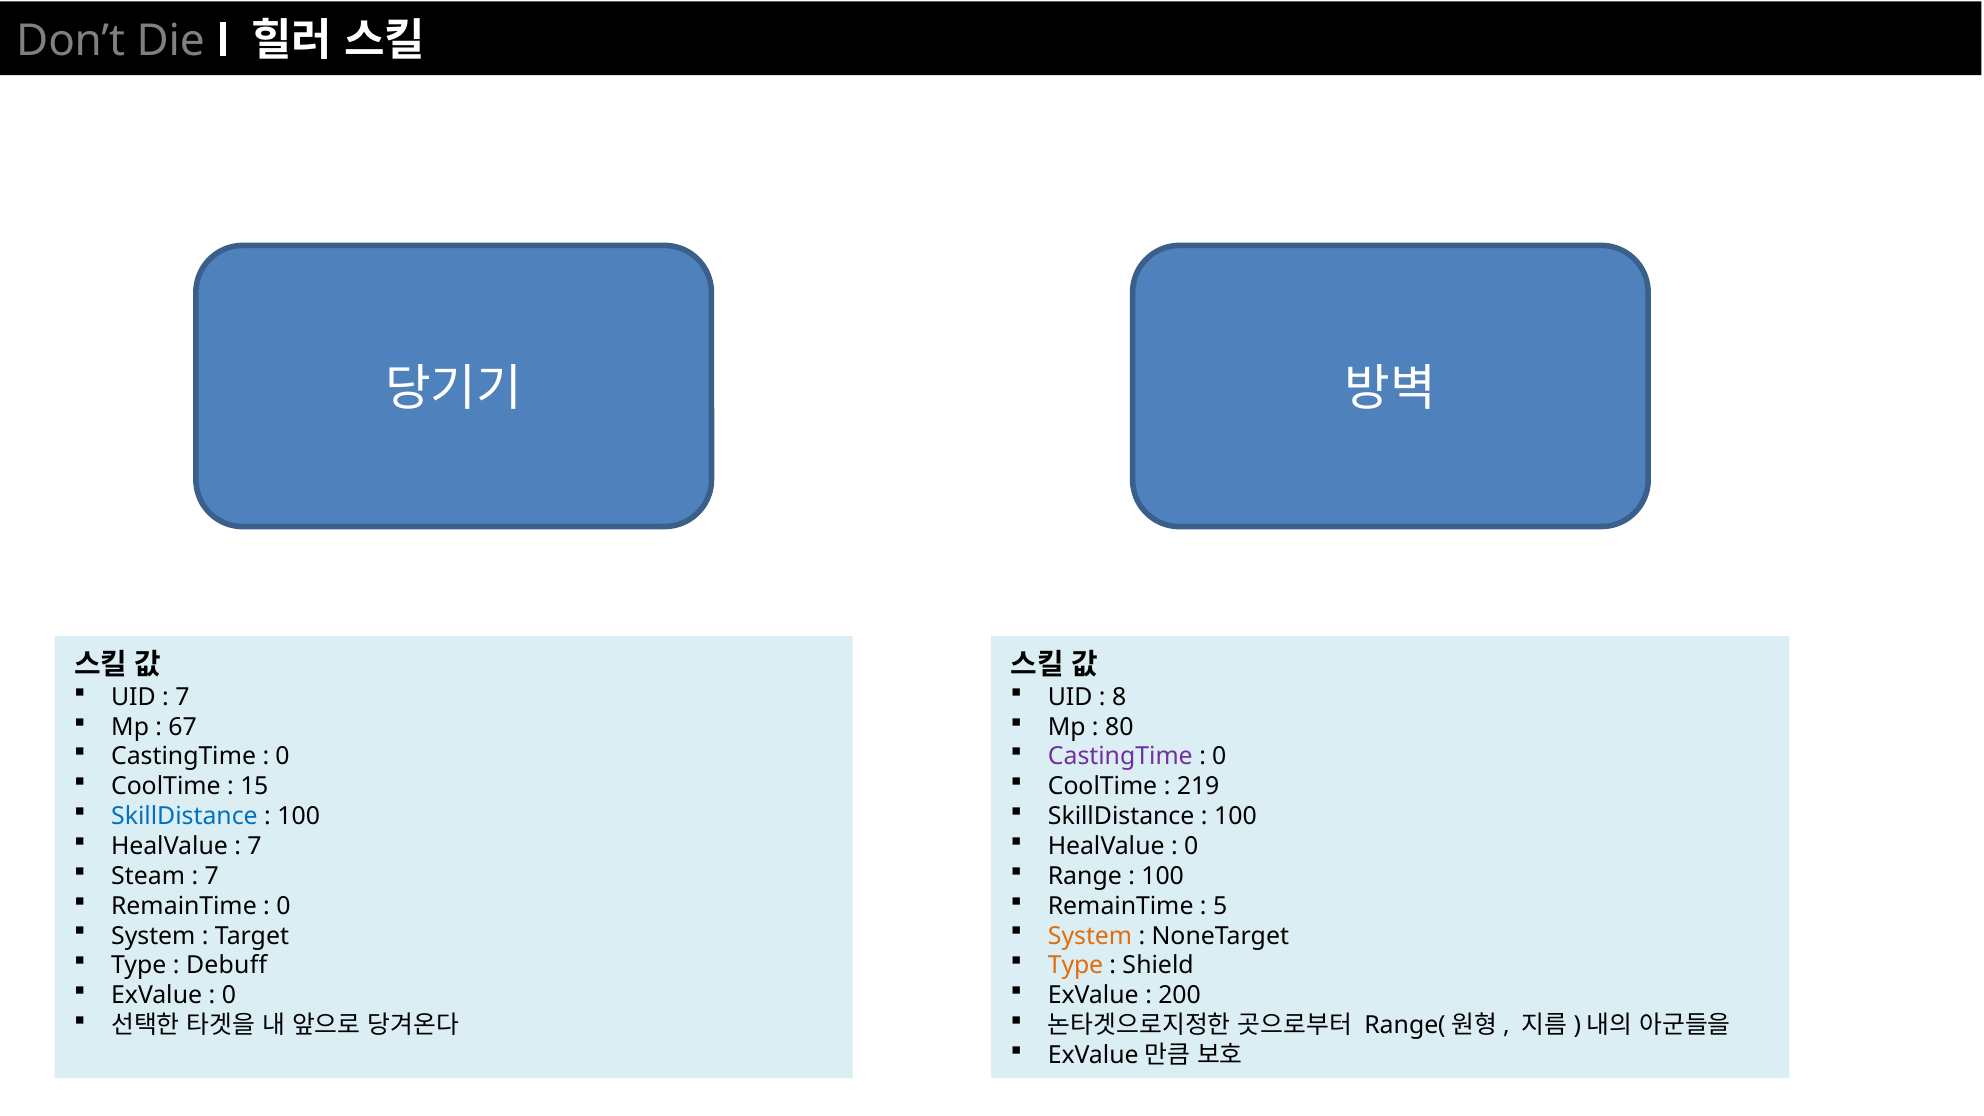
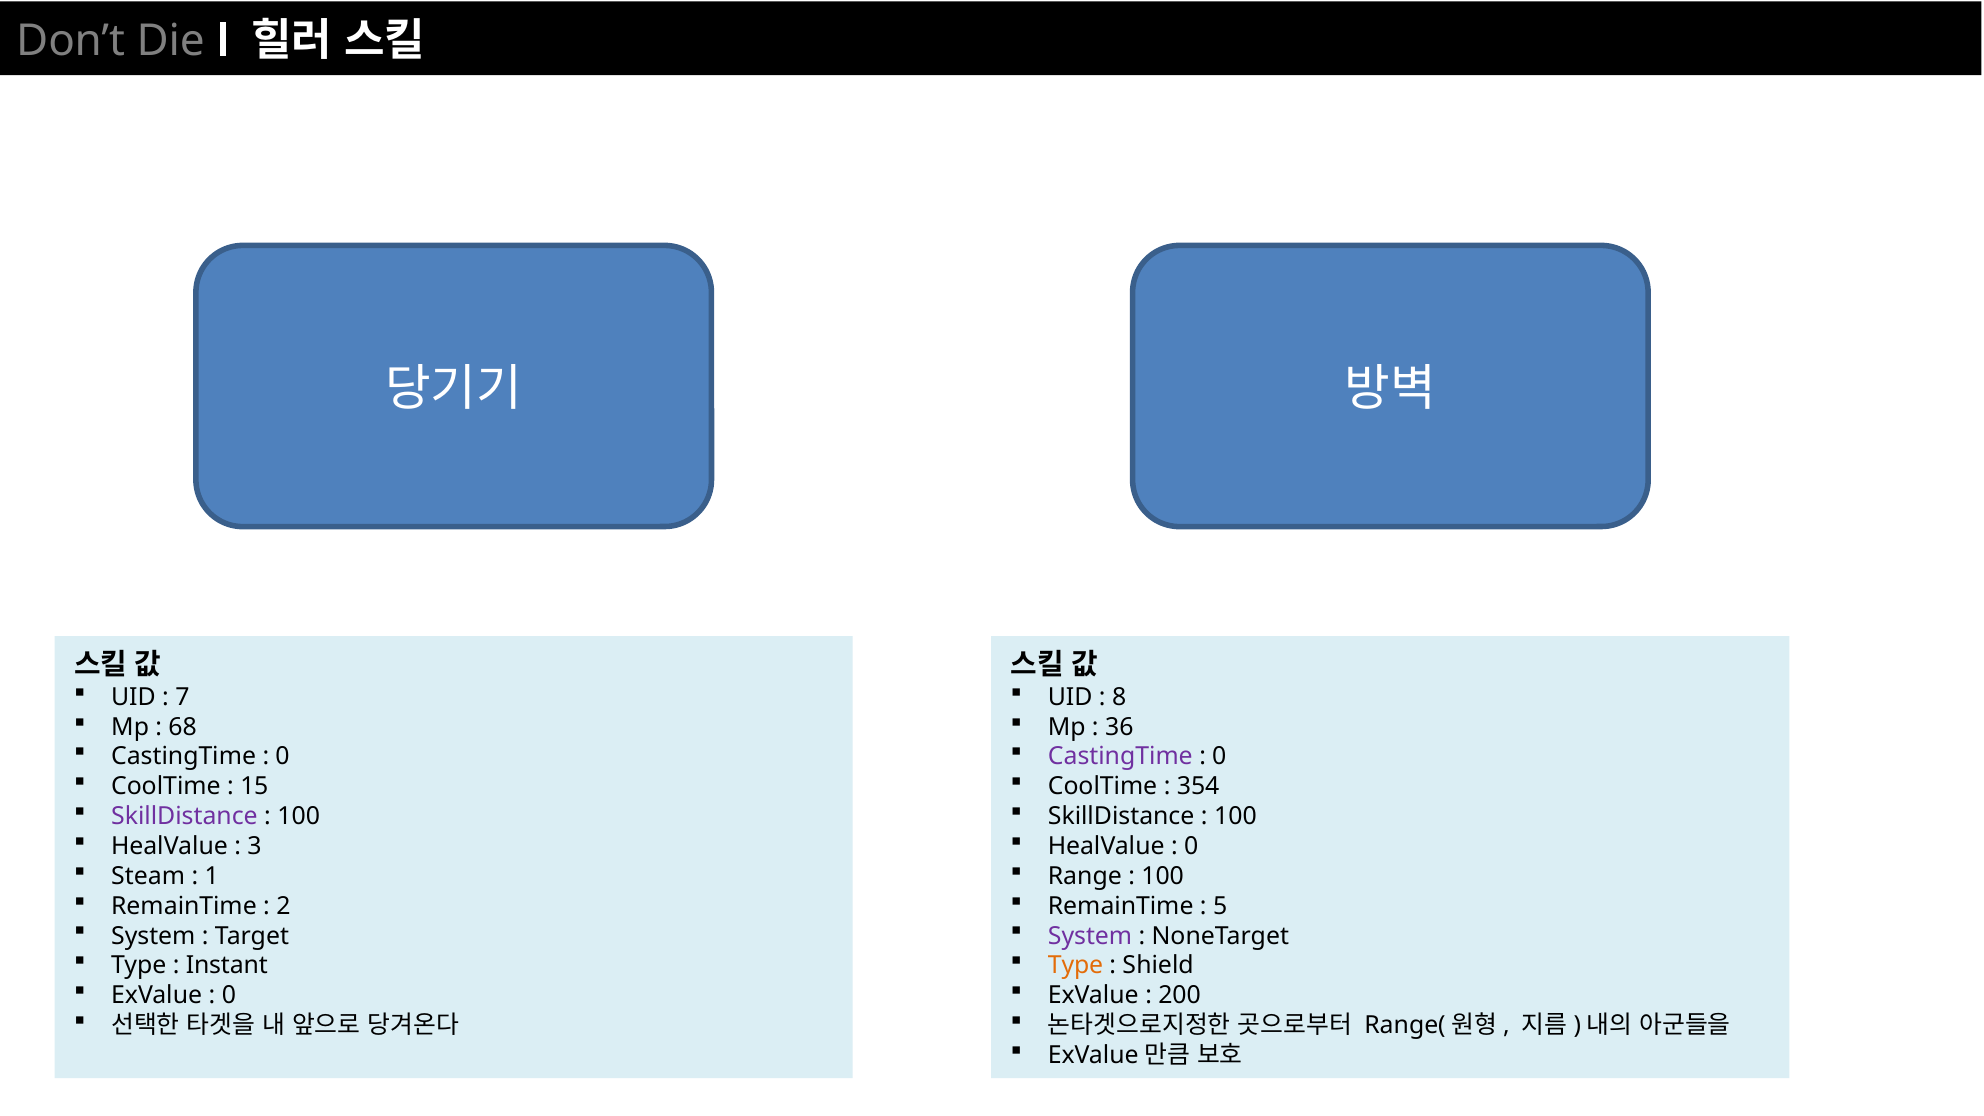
67: 67 -> 68
80: 80 -> 36
219: 219 -> 354
SkillDistance at (184, 816) colour: blue -> purple
7 at (254, 846): 7 -> 3
7 at (212, 876): 7 -> 1
0 at (284, 906): 0 -> 2
System at (1090, 936) colour: orange -> purple
Debuff: Debuff -> Instant
